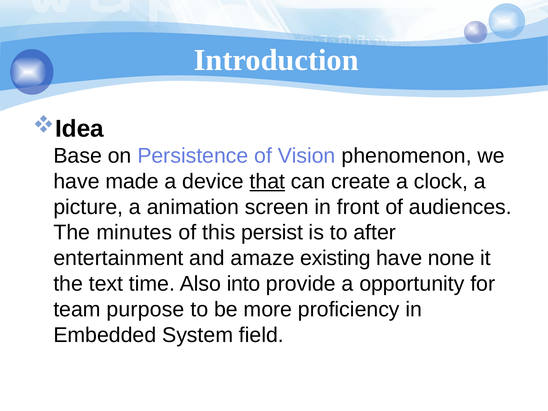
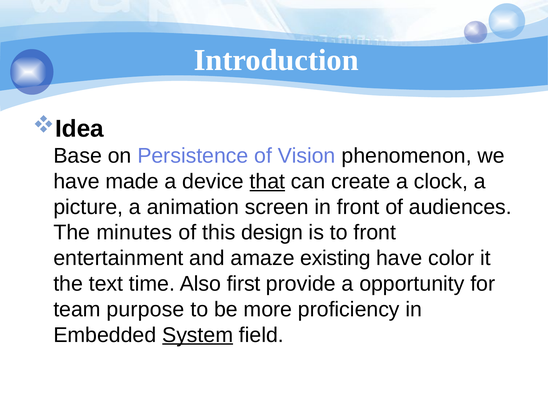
persist: persist -> design
to after: after -> front
none: none -> color
into: into -> first
System underline: none -> present
